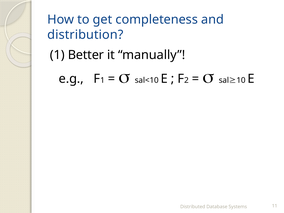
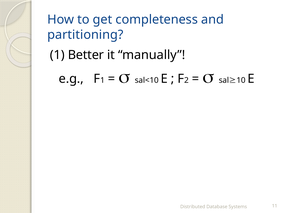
distribution: distribution -> partitioning
